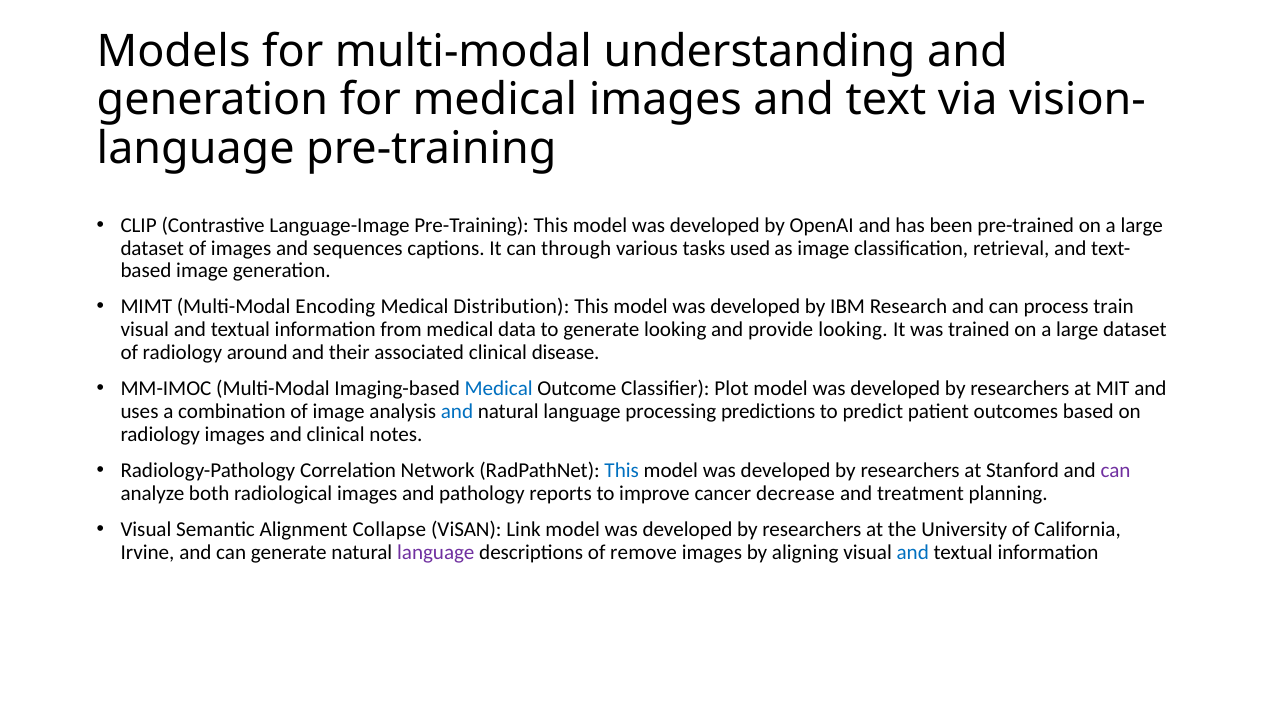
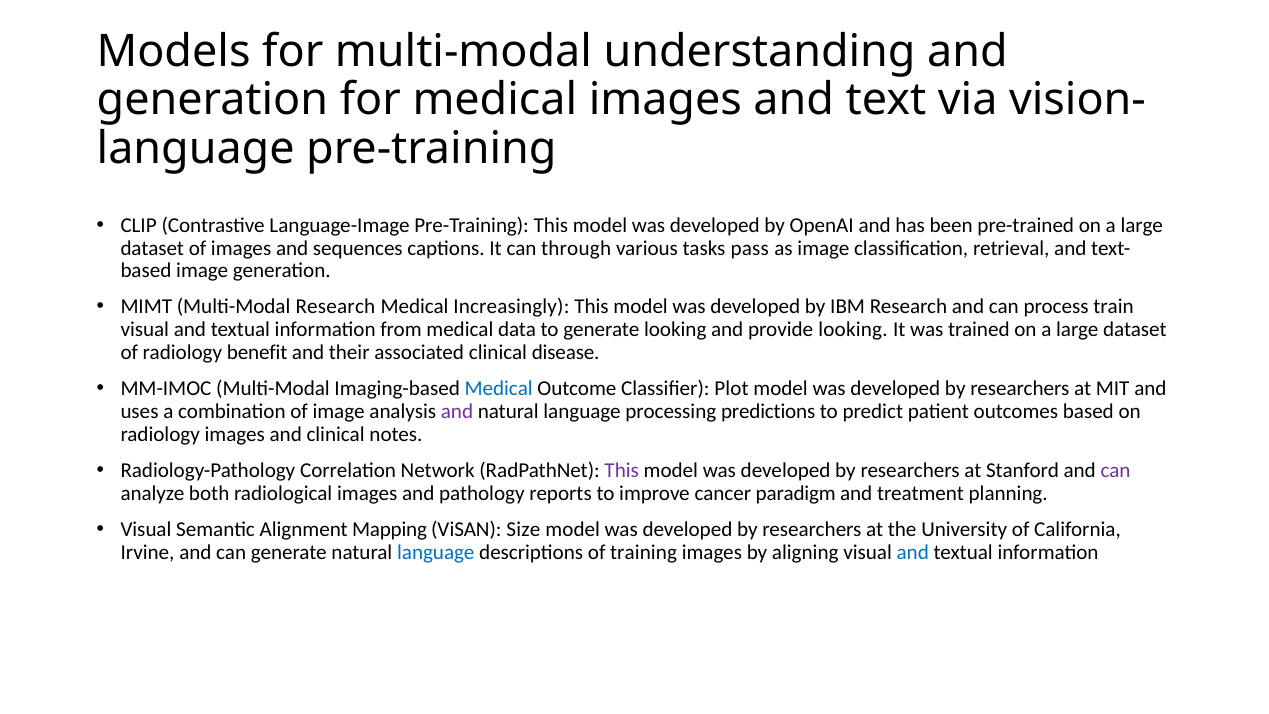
used: used -> pass
Multi-Modal Encoding: Encoding -> Research
Distribution: Distribution -> Increasingly
around: around -> benefit
and at (457, 411) colour: blue -> purple
This at (622, 470) colour: blue -> purple
decrease: decrease -> paradigm
Collapse: Collapse -> Mapping
Link: Link -> Size
language at (436, 552) colour: purple -> blue
remove: remove -> training
